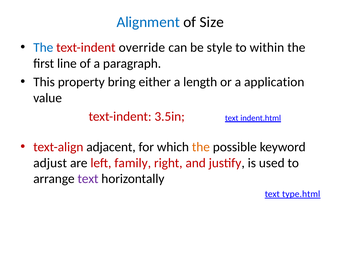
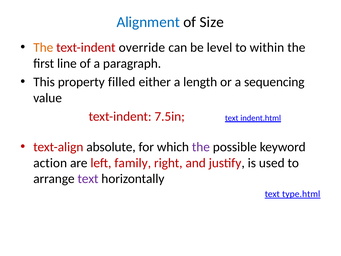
The at (43, 48) colour: blue -> orange
style: style -> level
bring: bring -> filled
application: application -> sequencing
3.5in: 3.5in -> 7.5in
adjacent: adjacent -> absolute
the at (201, 147) colour: orange -> purple
adjust: adjust -> action
